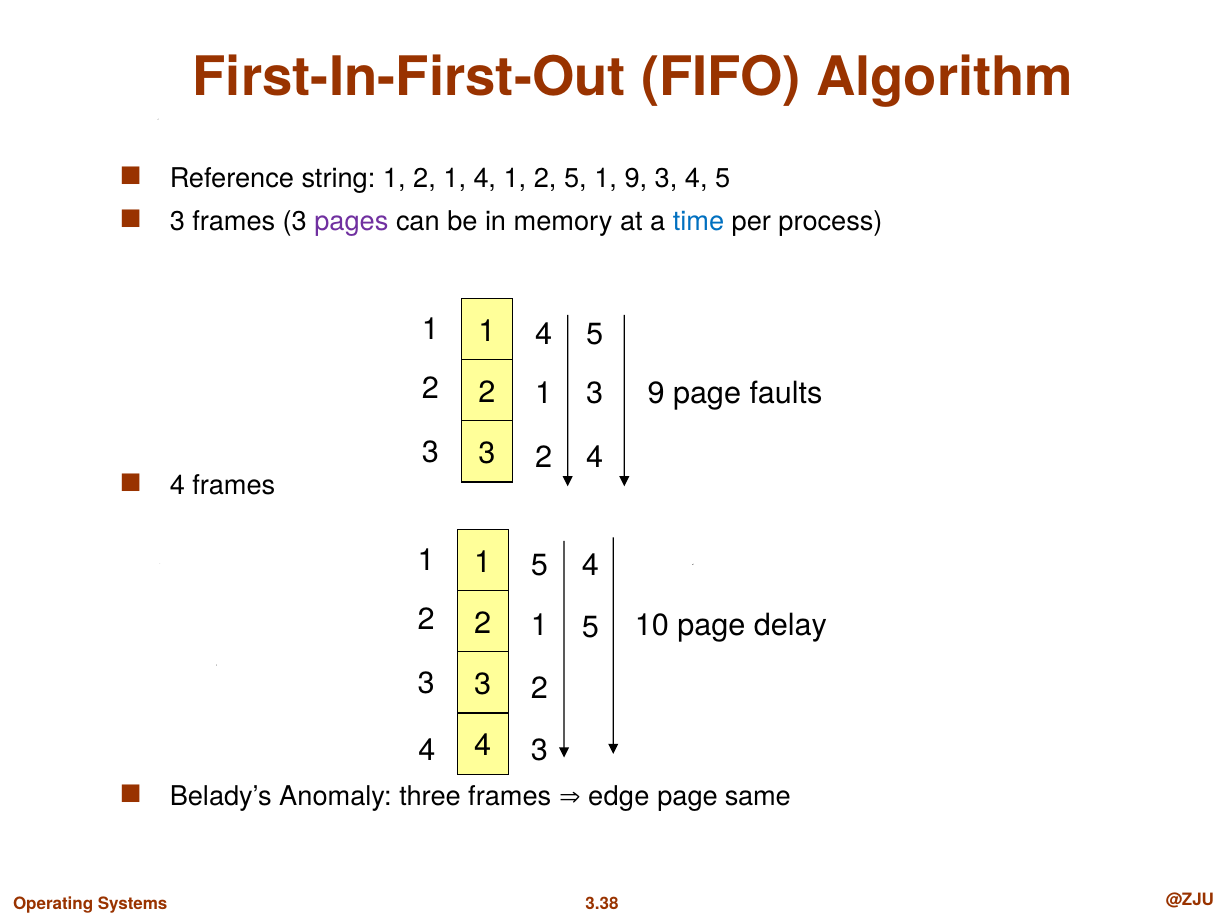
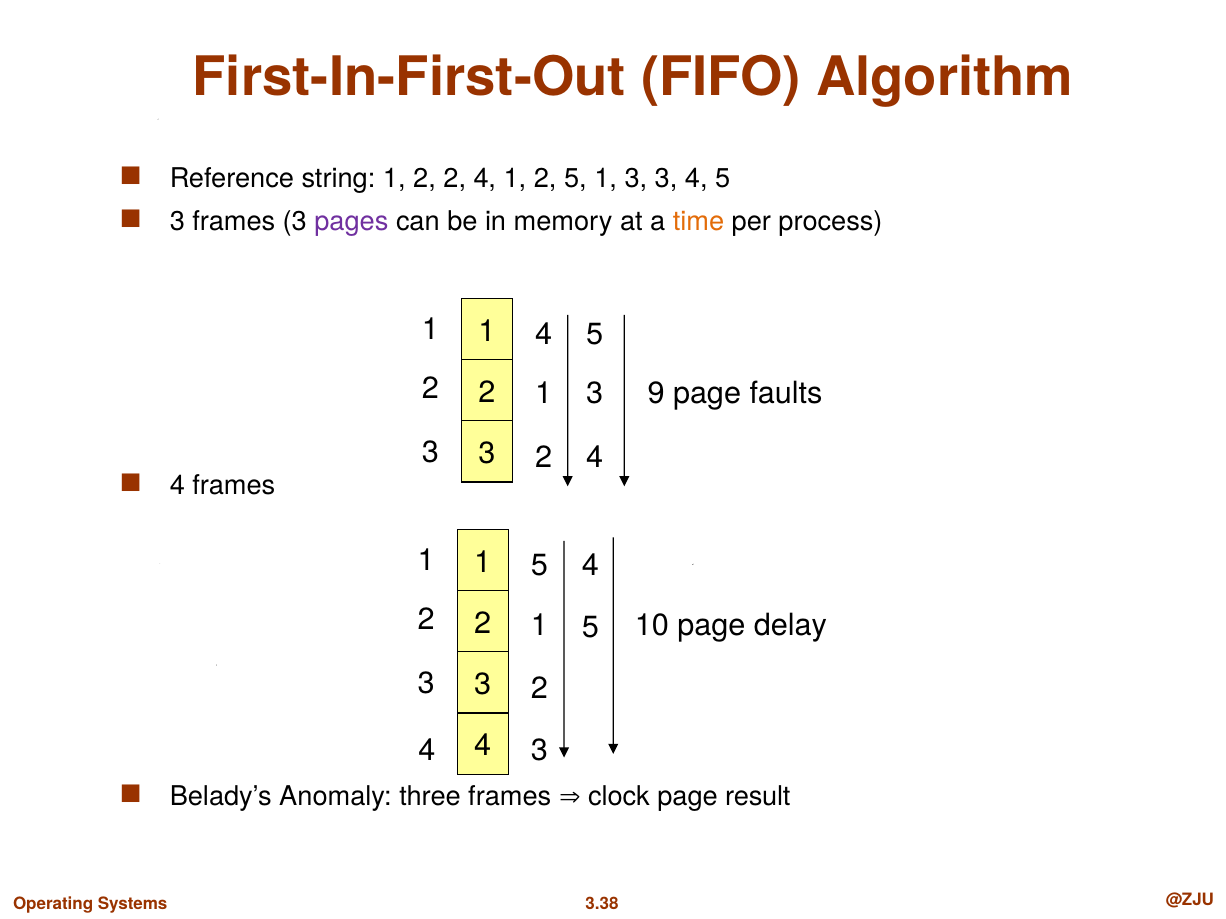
2 1: 1 -> 2
1 9: 9 -> 3
time colour: blue -> orange
edge: edge -> clock
same: same -> result
